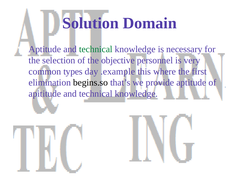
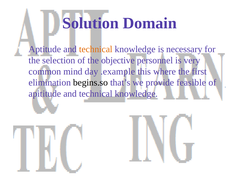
technical at (96, 49) colour: green -> orange
types: types -> mind
provide aptitude: aptitude -> feasible
